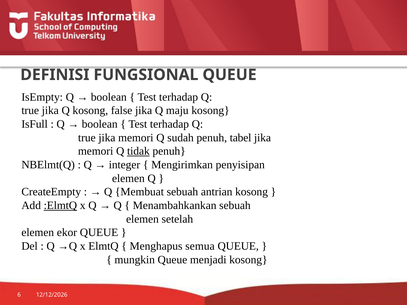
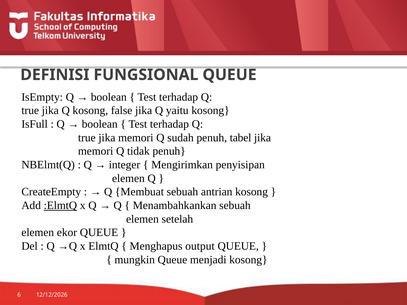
maju: maju -> yaitu
tidak underline: present -> none
semua: semua -> output
